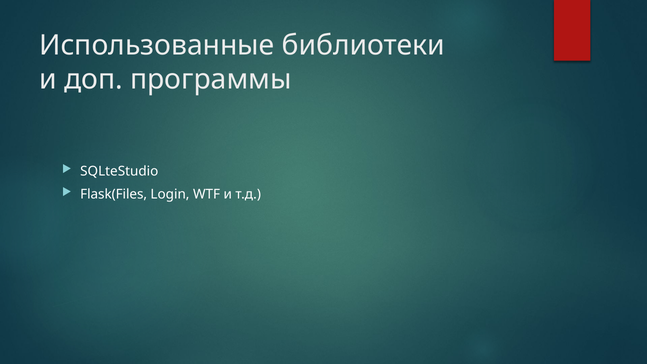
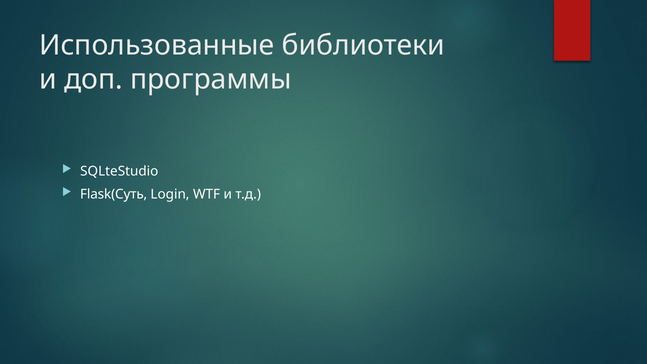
Flask(Files: Flask(Files -> Flask(Суть
